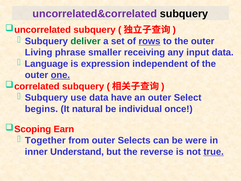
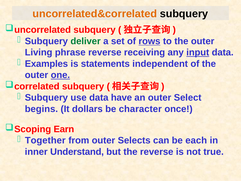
uncorrelated&correlated colour: purple -> orange
phrase smaller: smaller -> reverse
input underline: none -> present
Language: Language -> Examples
expression: expression -> statements
natural: natural -> dollars
individual: individual -> character
were: were -> each
true underline: present -> none
